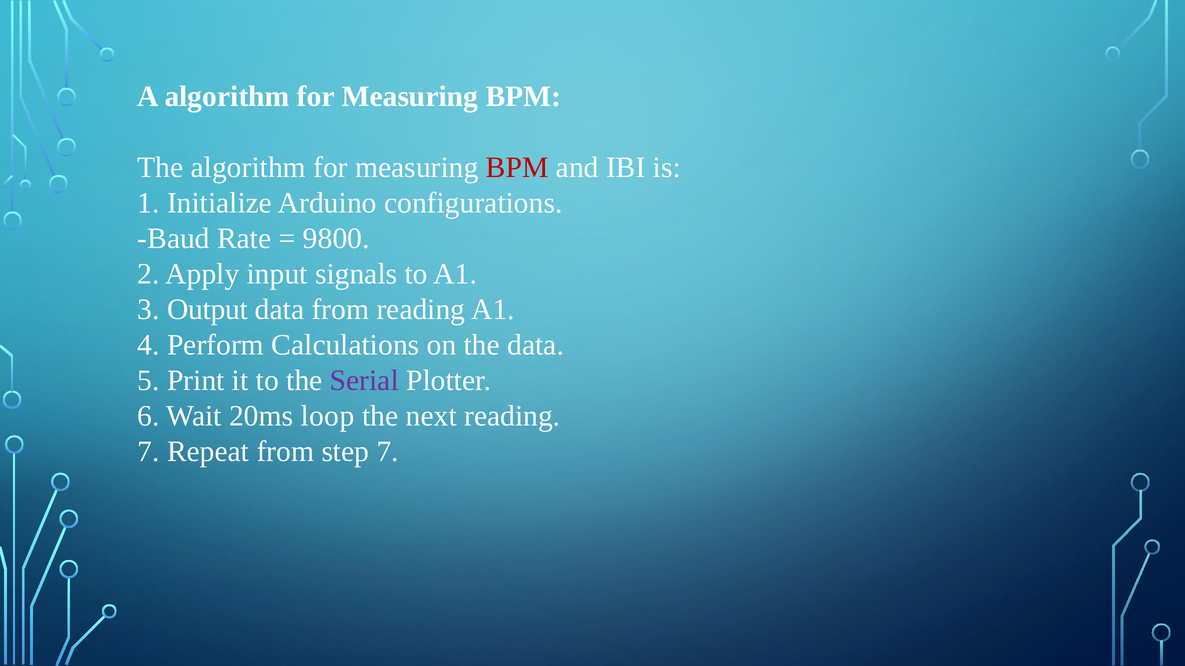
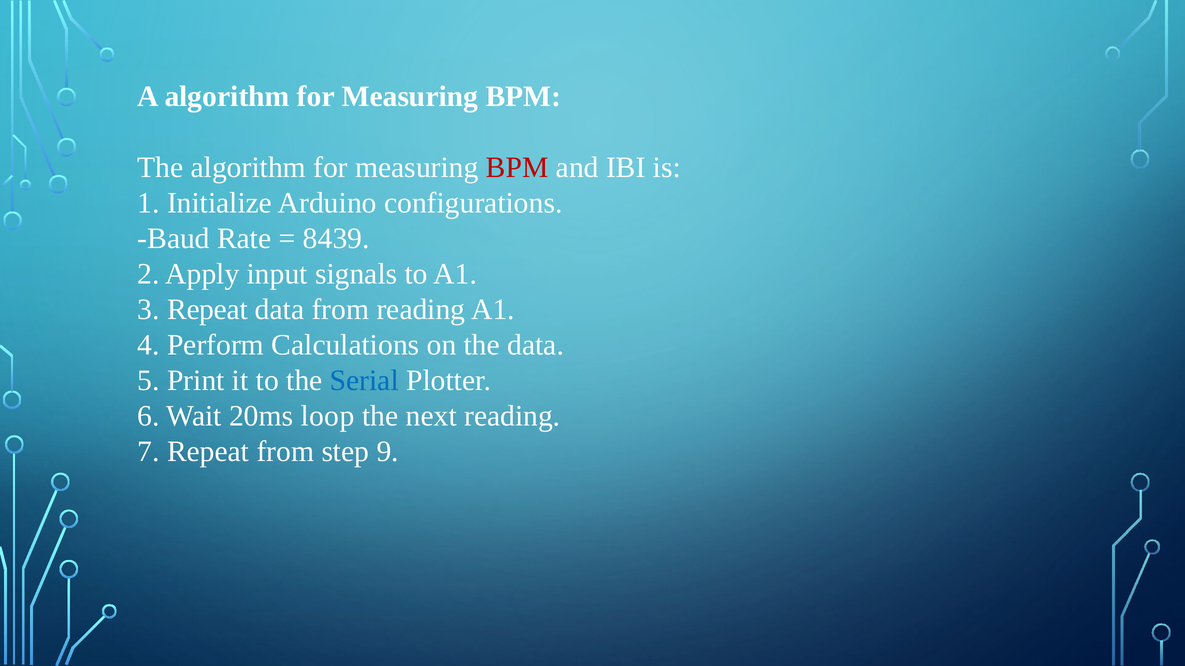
9800: 9800 -> 8439
3 Output: Output -> Repeat
Serial colour: purple -> blue
step 7: 7 -> 9
